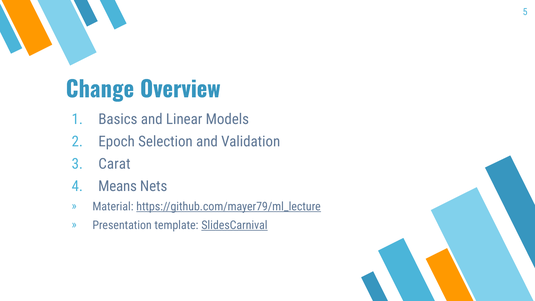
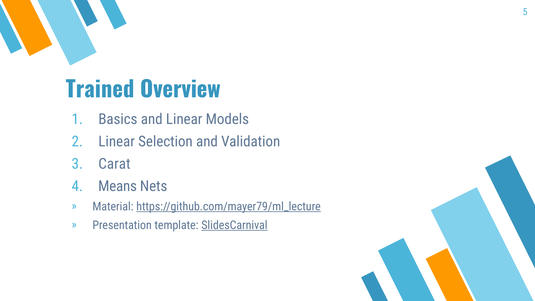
Change: Change -> Trained
Epoch at (117, 142): Epoch -> Linear
